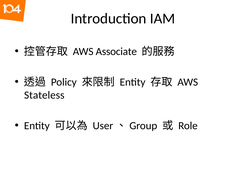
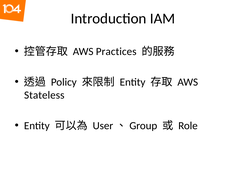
Associate: Associate -> Practices
